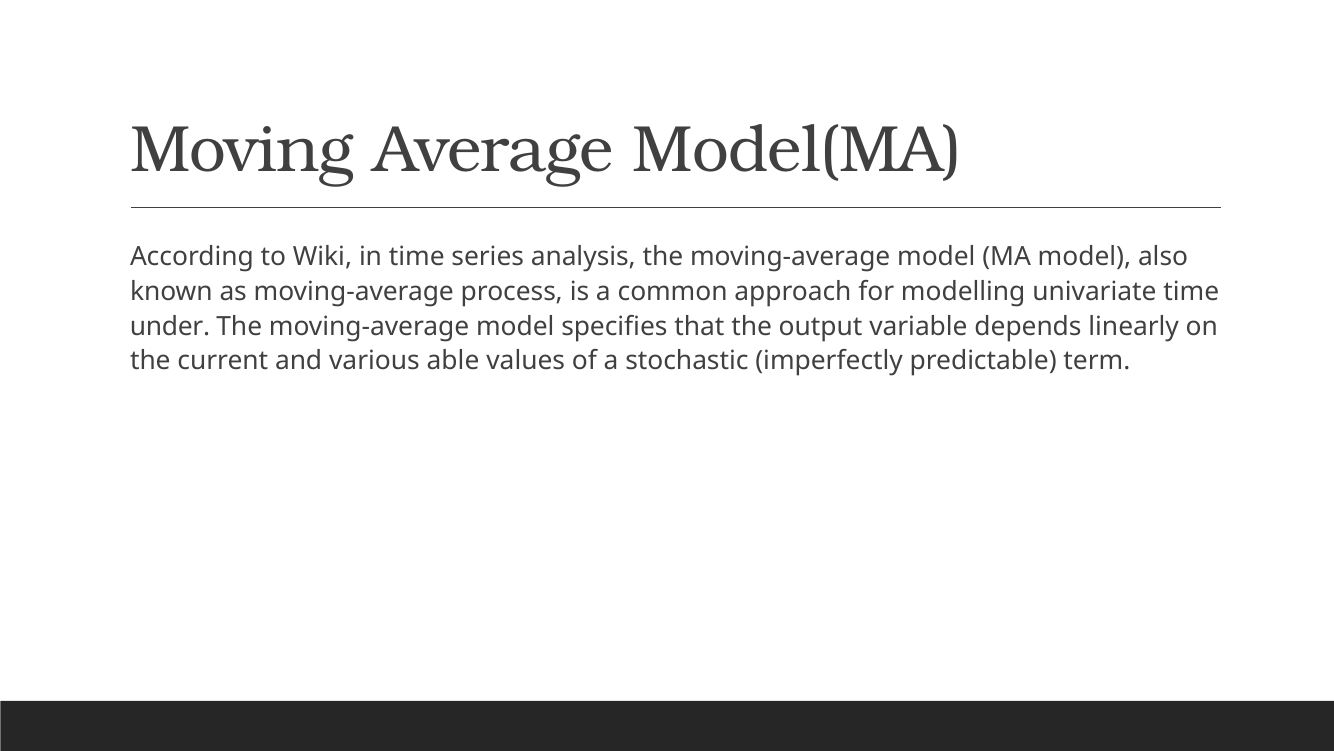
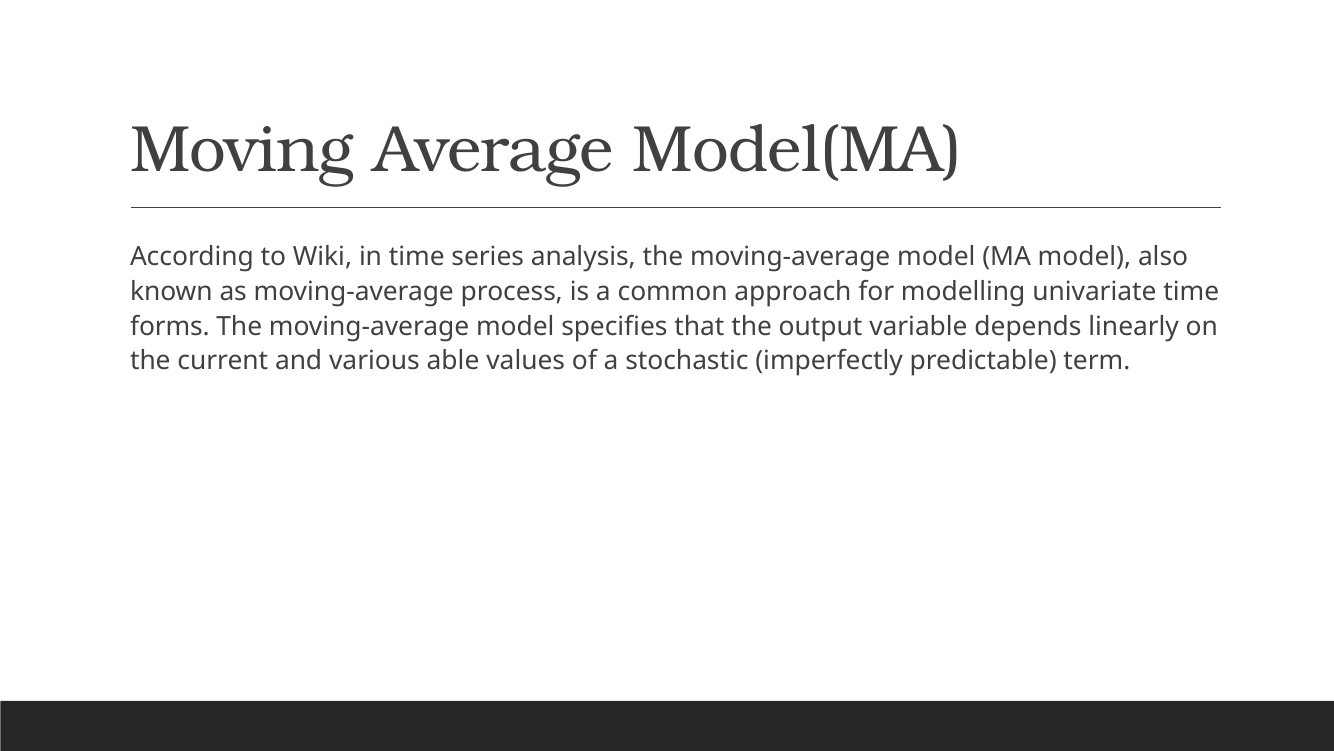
under: under -> forms
